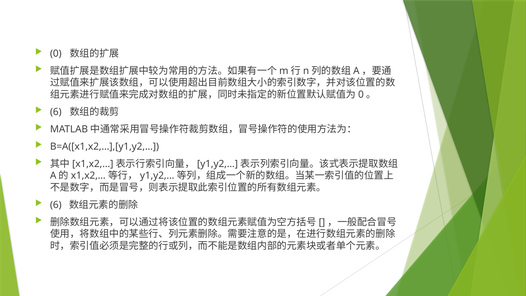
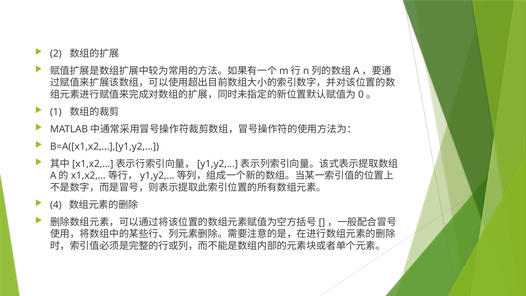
0: 0 -> 2
6 at (56, 112): 6 -> 1
6 at (56, 205): 6 -> 4
